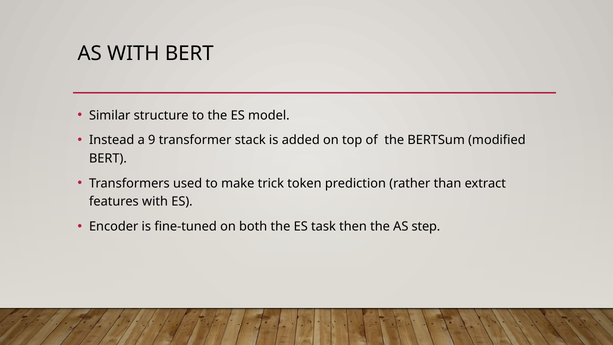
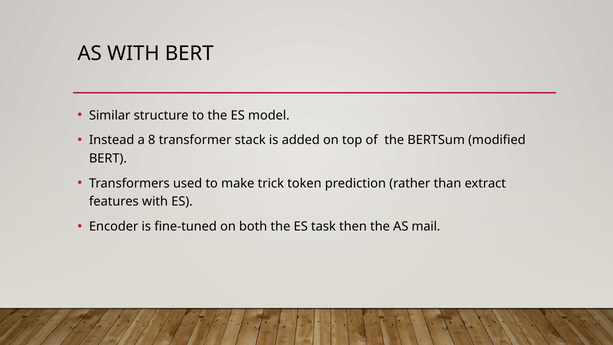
9: 9 -> 8
step: step -> mail
